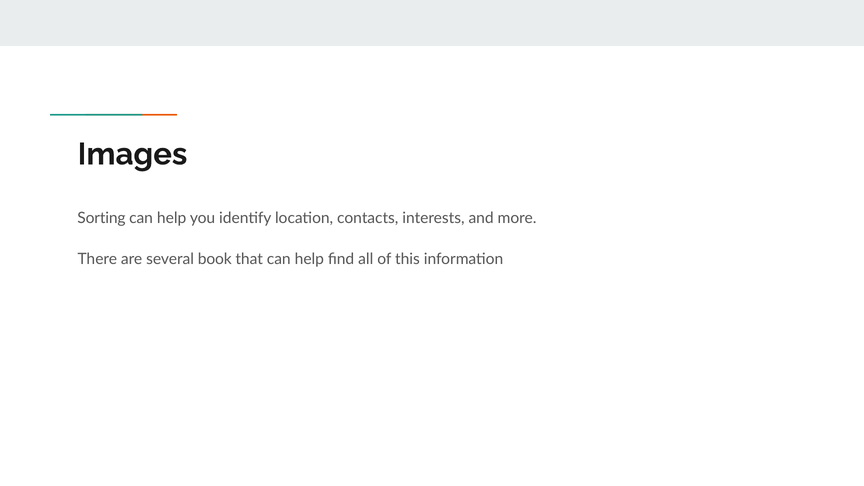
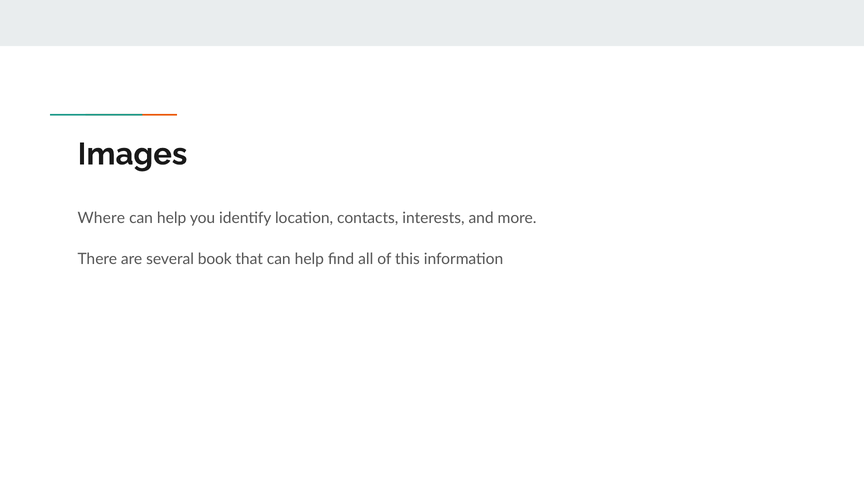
Sorting: Sorting -> Where
